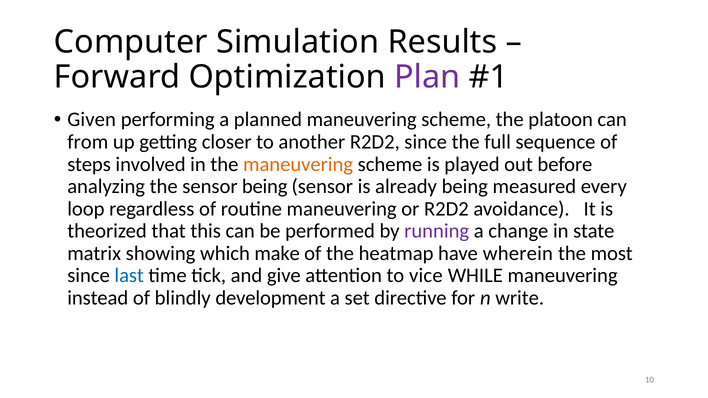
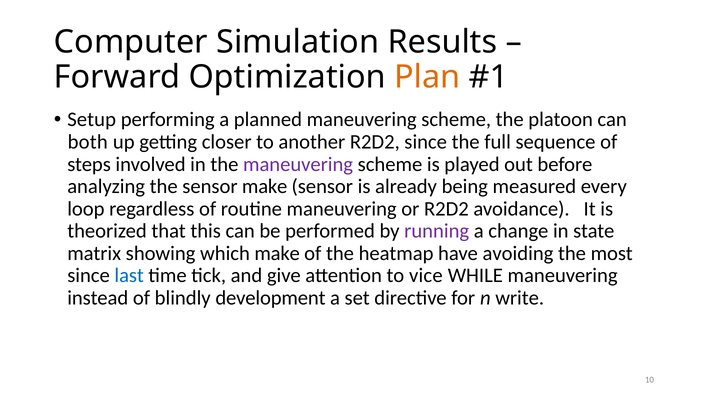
Plan colour: purple -> orange
Given: Given -> Setup
from: from -> both
maneuvering at (298, 164) colour: orange -> purple
sensor being: being -> make
wherein: wherein -> avoiding
